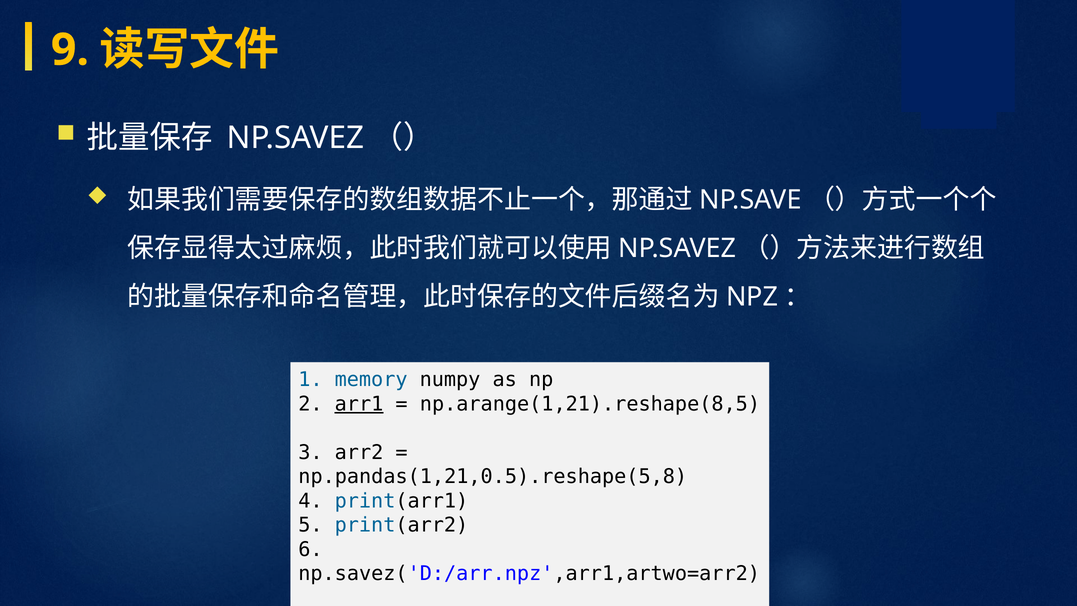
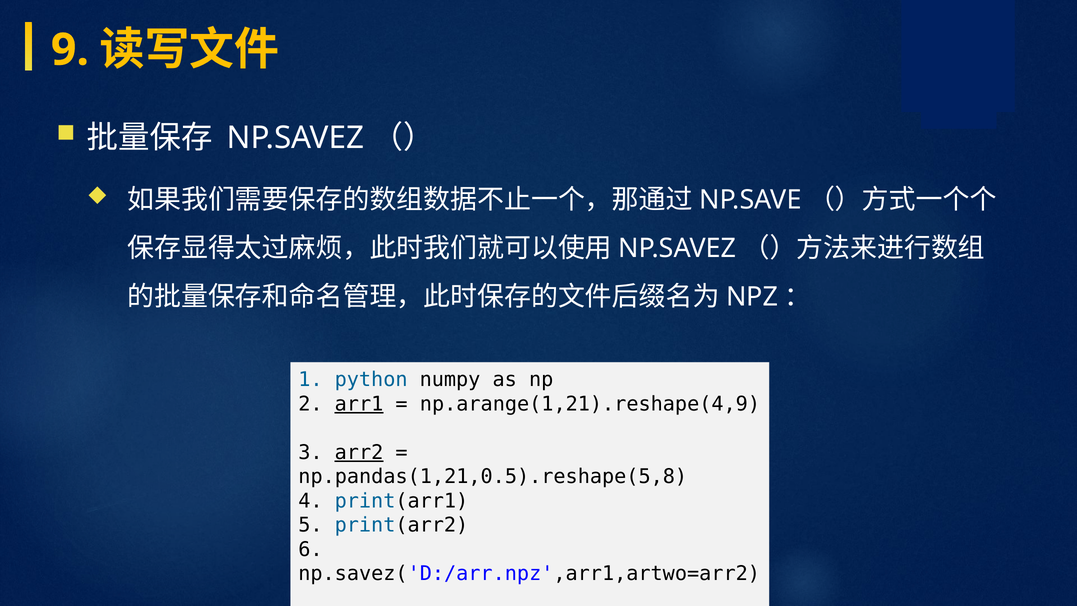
memory: memory -> python
np.arange(1,21).reshape(8,5: np.arange(1,21).reshape(8,5 -> np.arange(1,21).reshape(4,9
arr2 underline: none -> present
